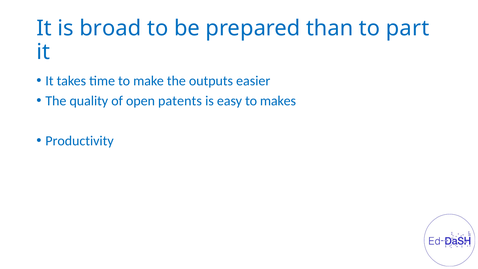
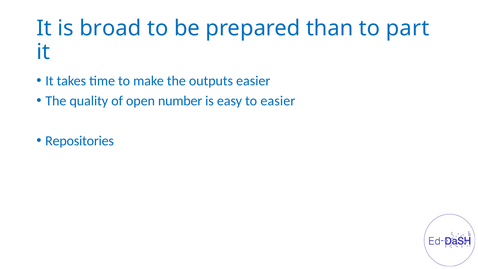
patents: patents -> number
to makes: makes -> easier
Productivity: Productivity -> Repositories
